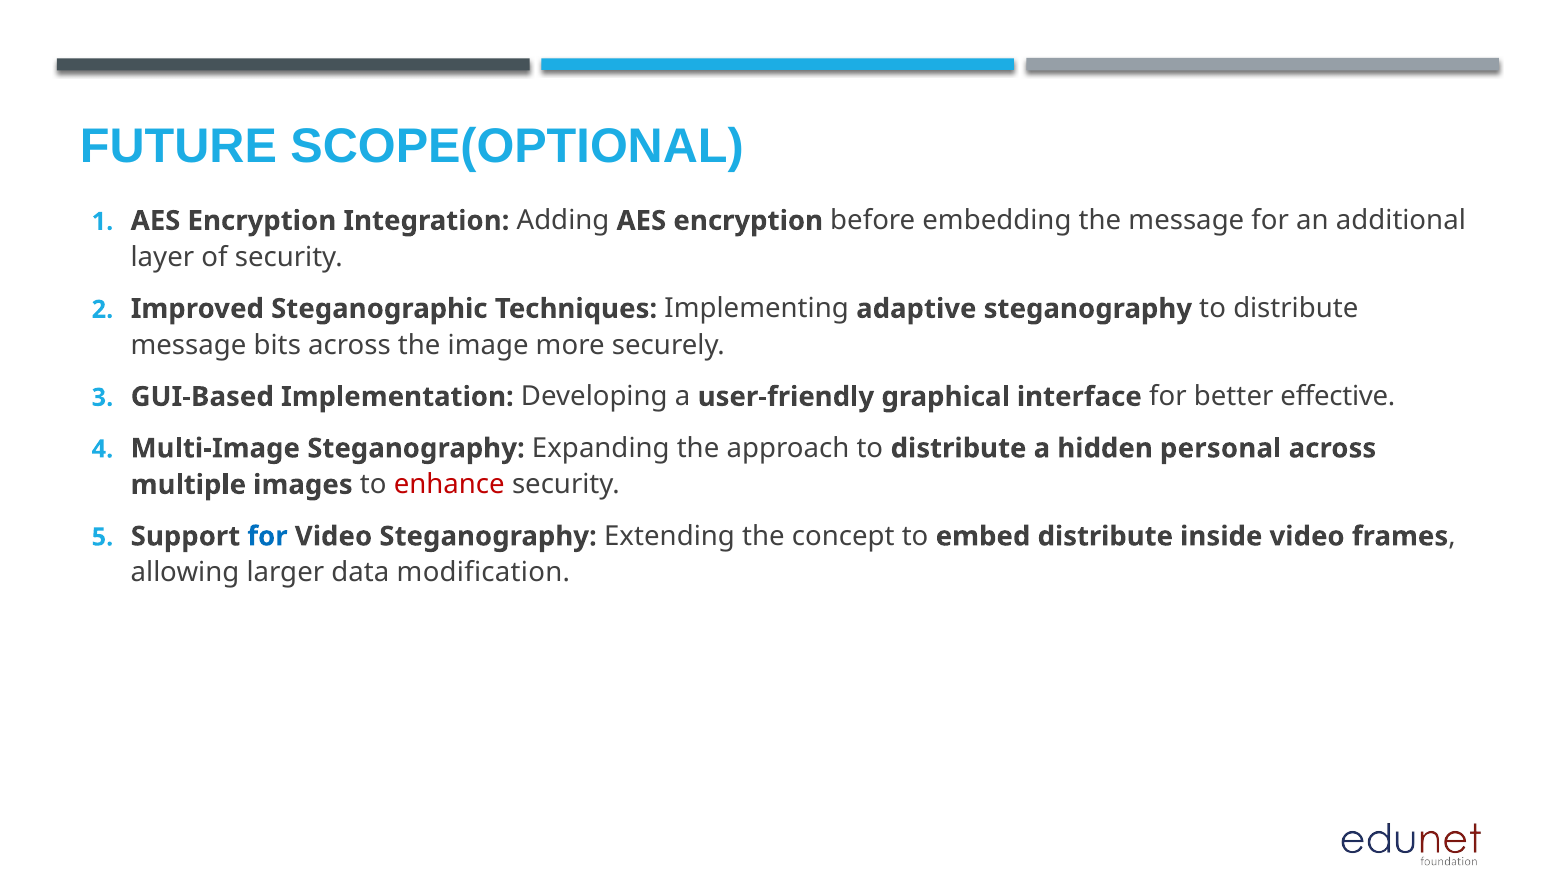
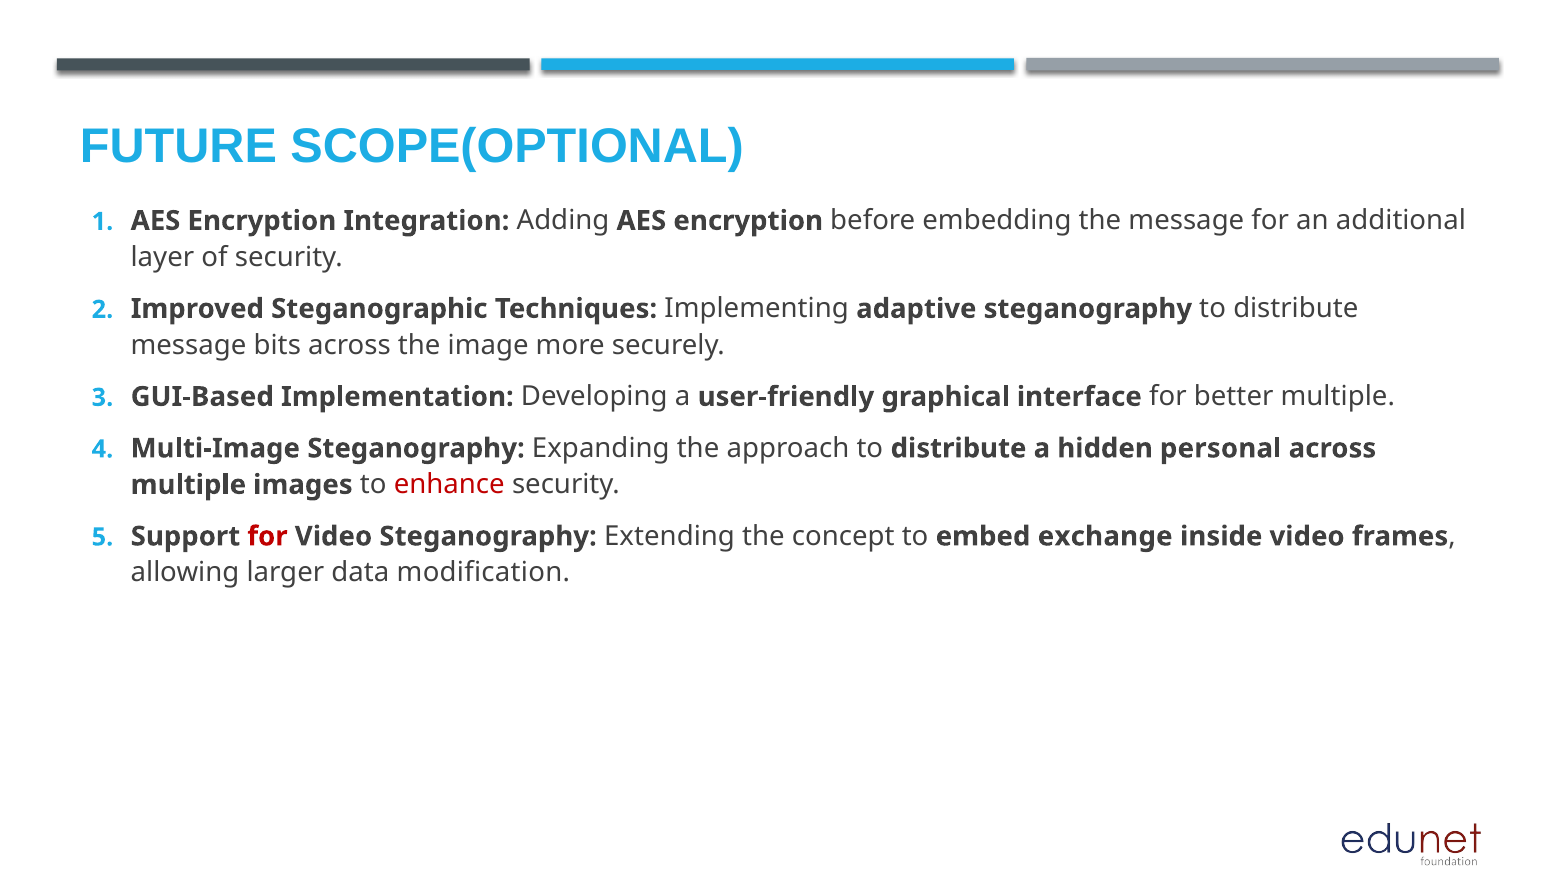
better effective: effective -> multiple
for at (267, 537) colour: blue -> red
embed distribute: distribute -> exchange
